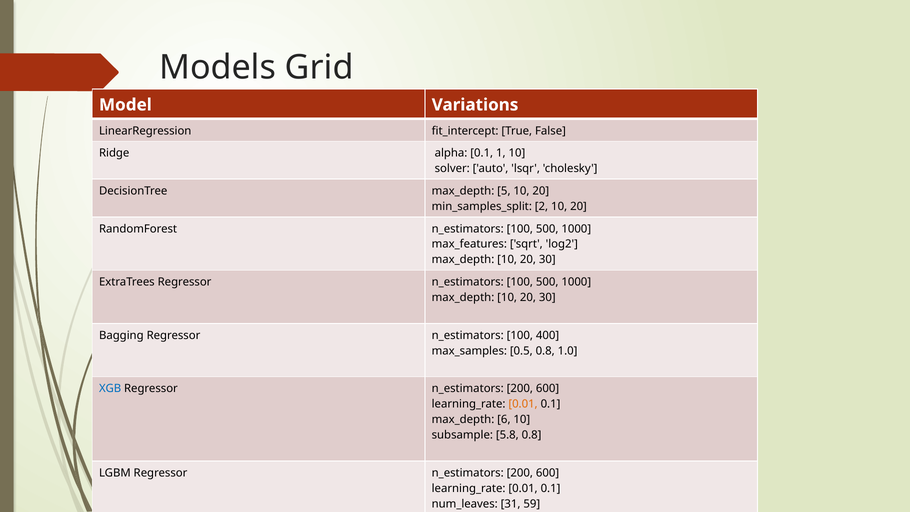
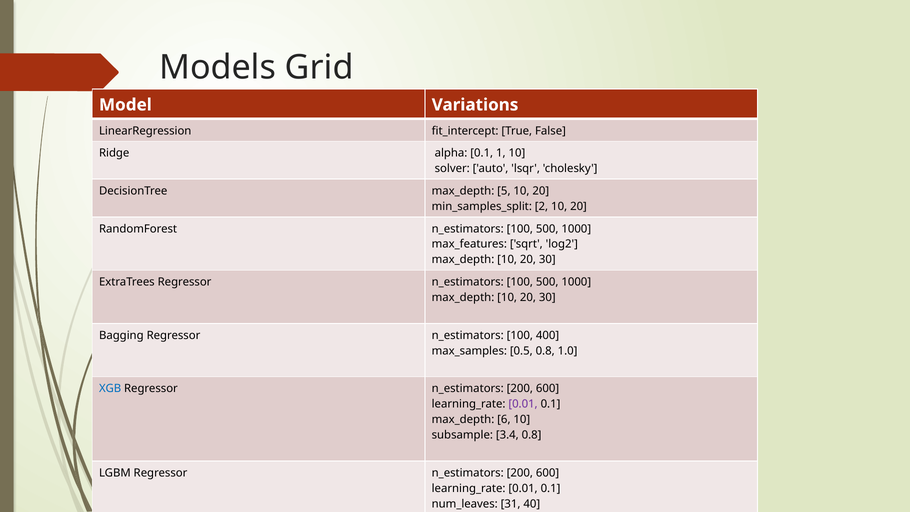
0.01 at (523, 404) colour: orange -> purple
5.8: 5.8 -> 3.4
59: 59 -> 40
